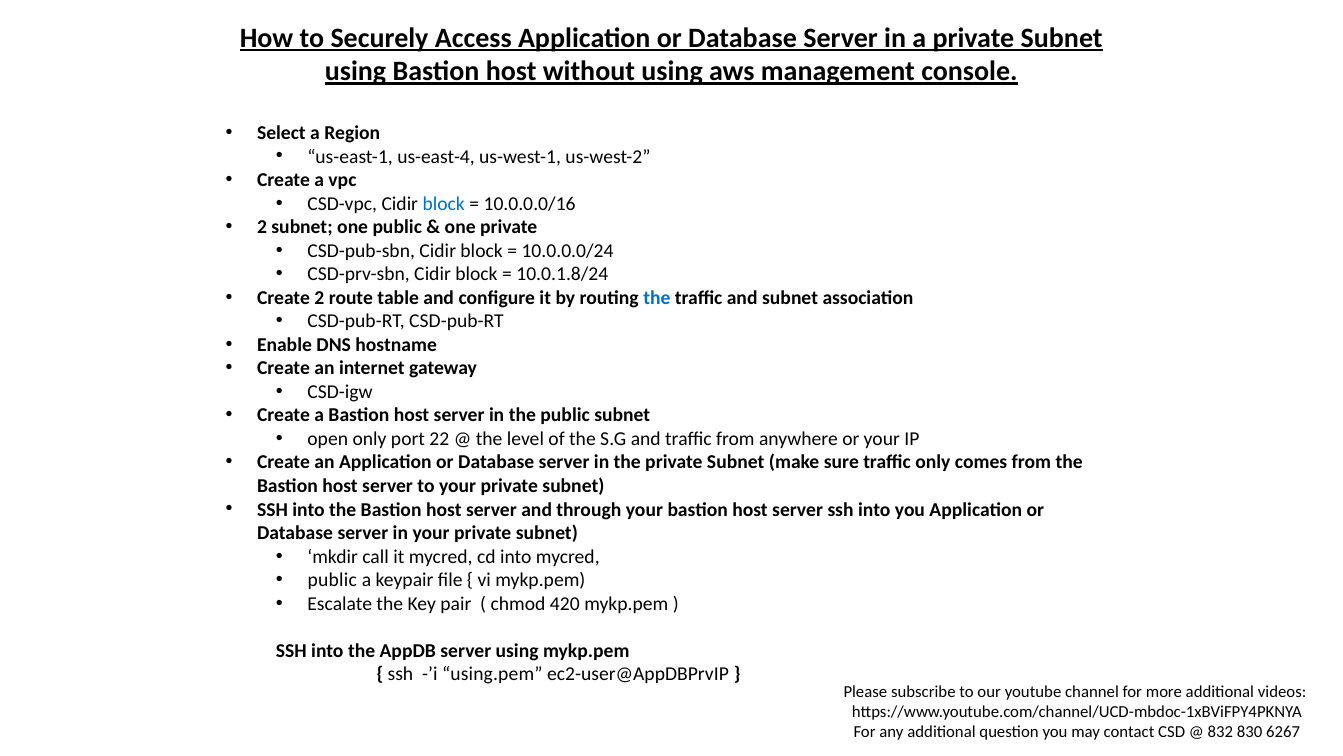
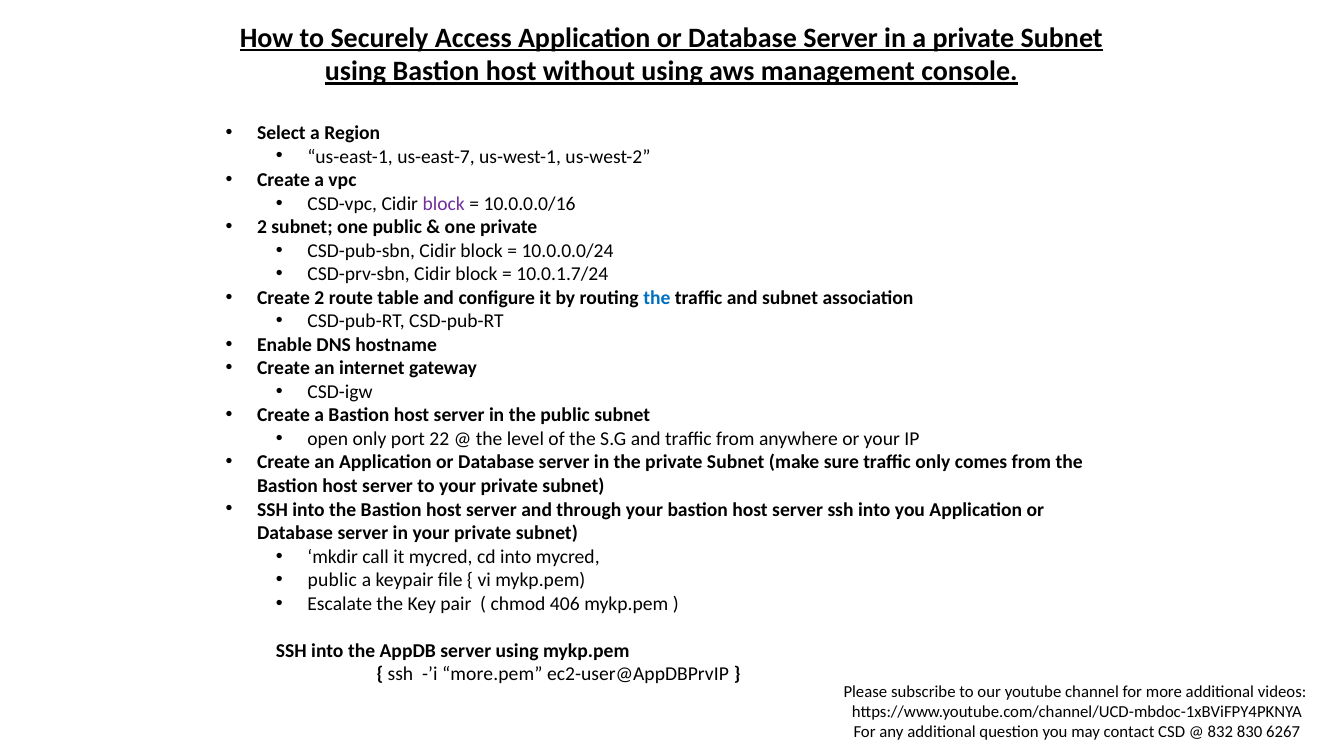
us-east-4: us-east-4 -> us-east-7
block at (444, 203) colour: blue -> purple
10.0.1.8/24: 10.0.1.8/24 -> 10.0.1.7/24
420: 420 -> 406
using.pem: using.pem -> more.pem
